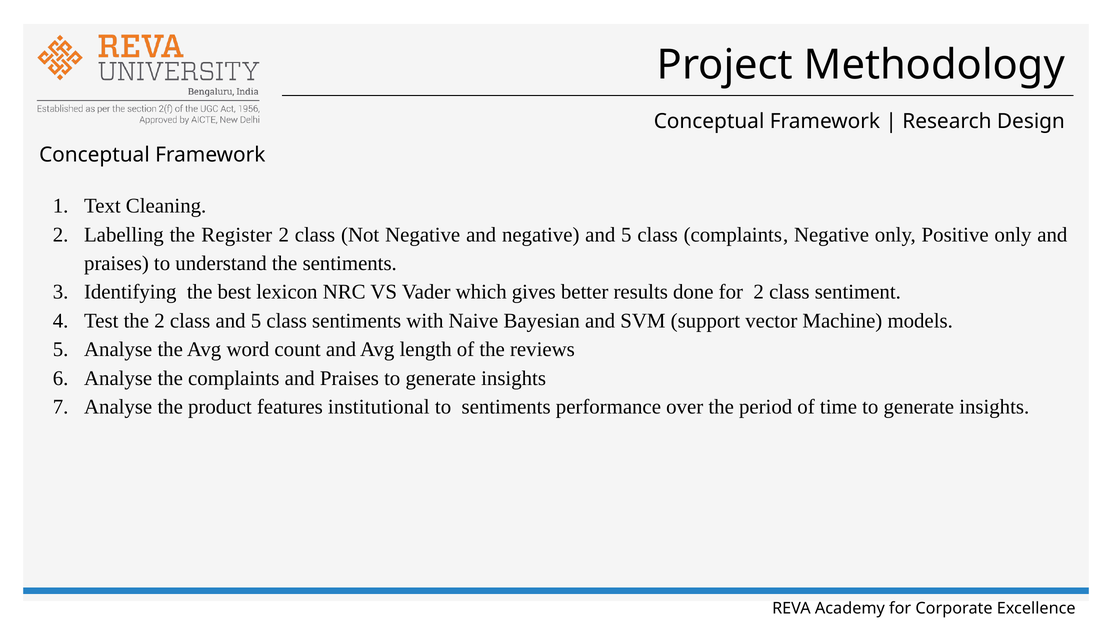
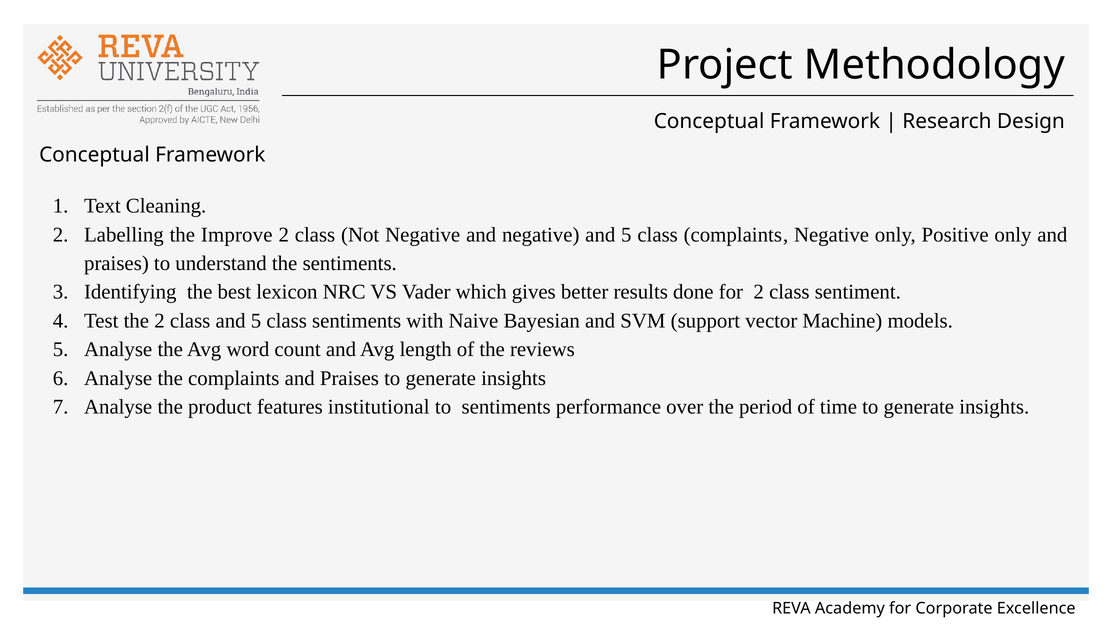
Register: Register -> Improve
